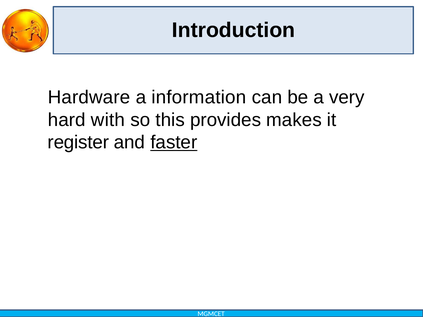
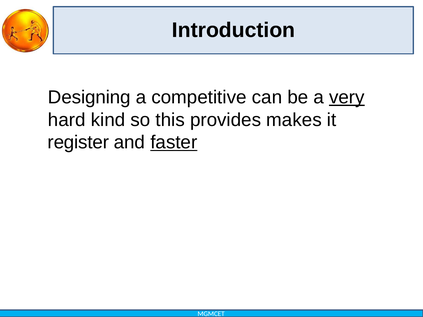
Hardware: Hardware -> Designing
information: information -> competitive
very underline: none -> present
with: with -> kind
